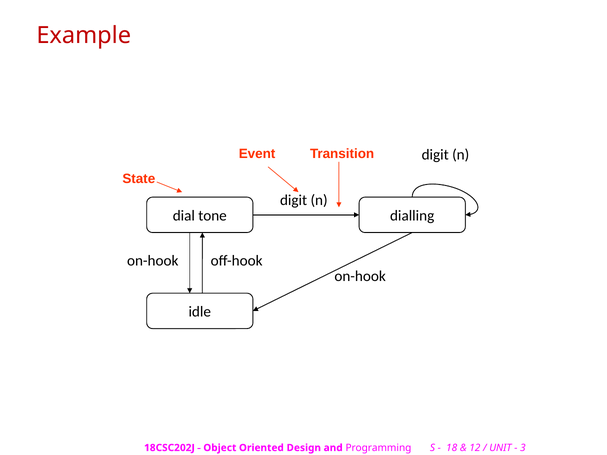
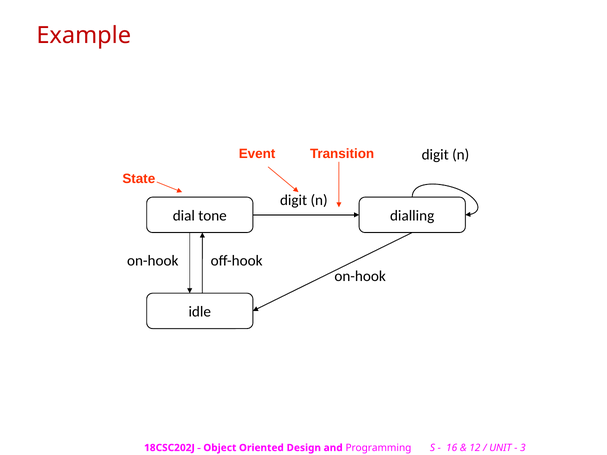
18: 18 -> 16
